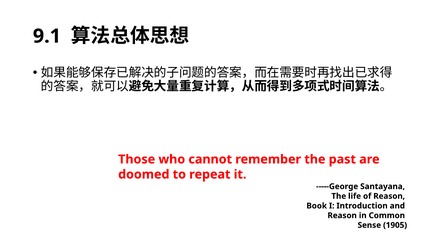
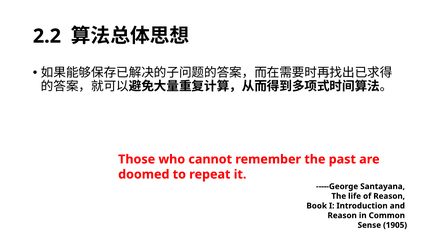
9.1: 9.1 -> 2.2
